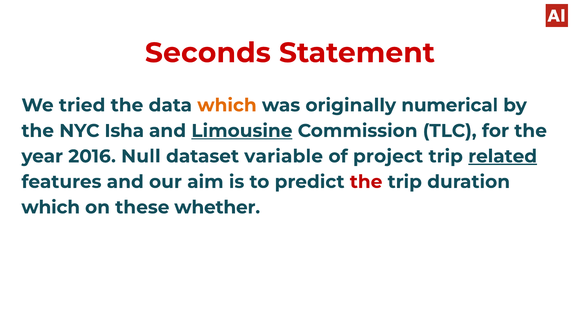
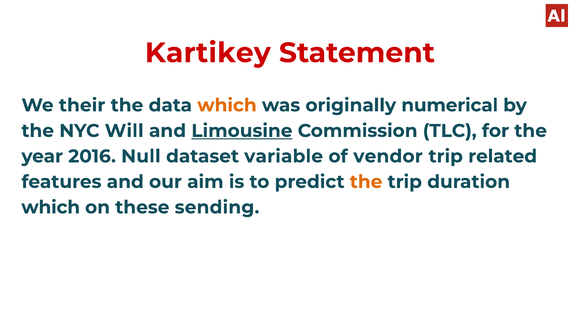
Seconds: Seconds -> Kartikey
tried: tried -> their
Isha: Isha -> Will
project: project -> vendor
related underline: present -> none
the at (366, 182) colour: red -> orange
whether: whether -> sending
